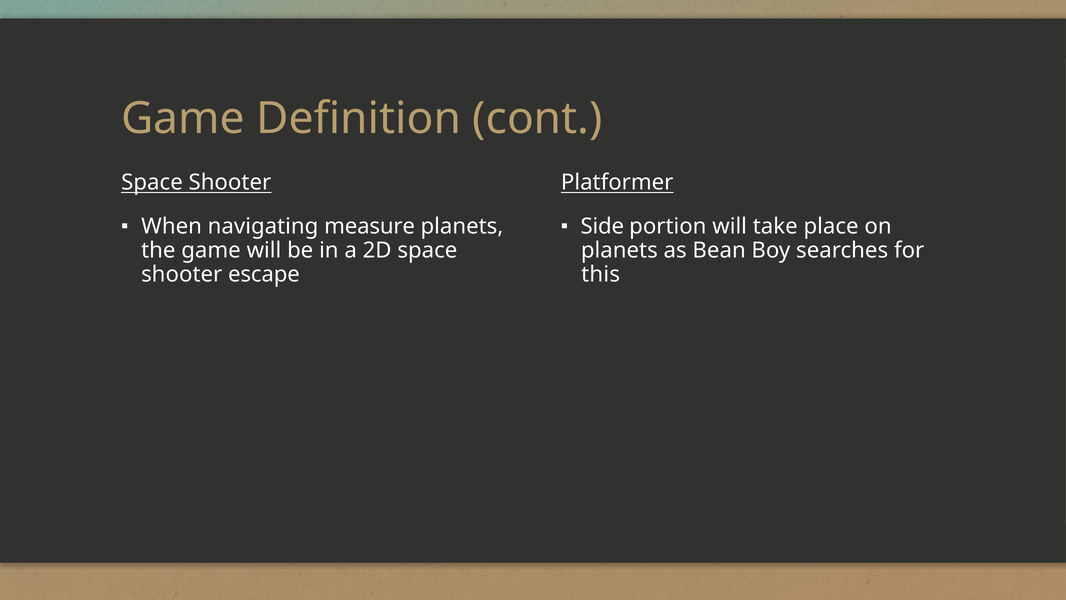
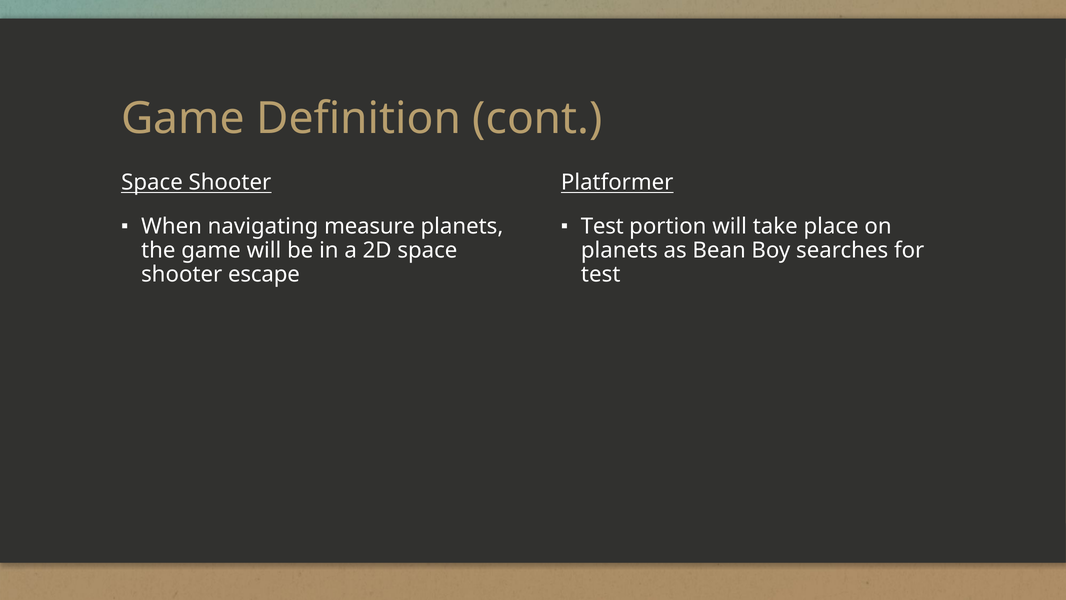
Side at (602, 226): Side -> Test
this at (601, 274): this -> test
